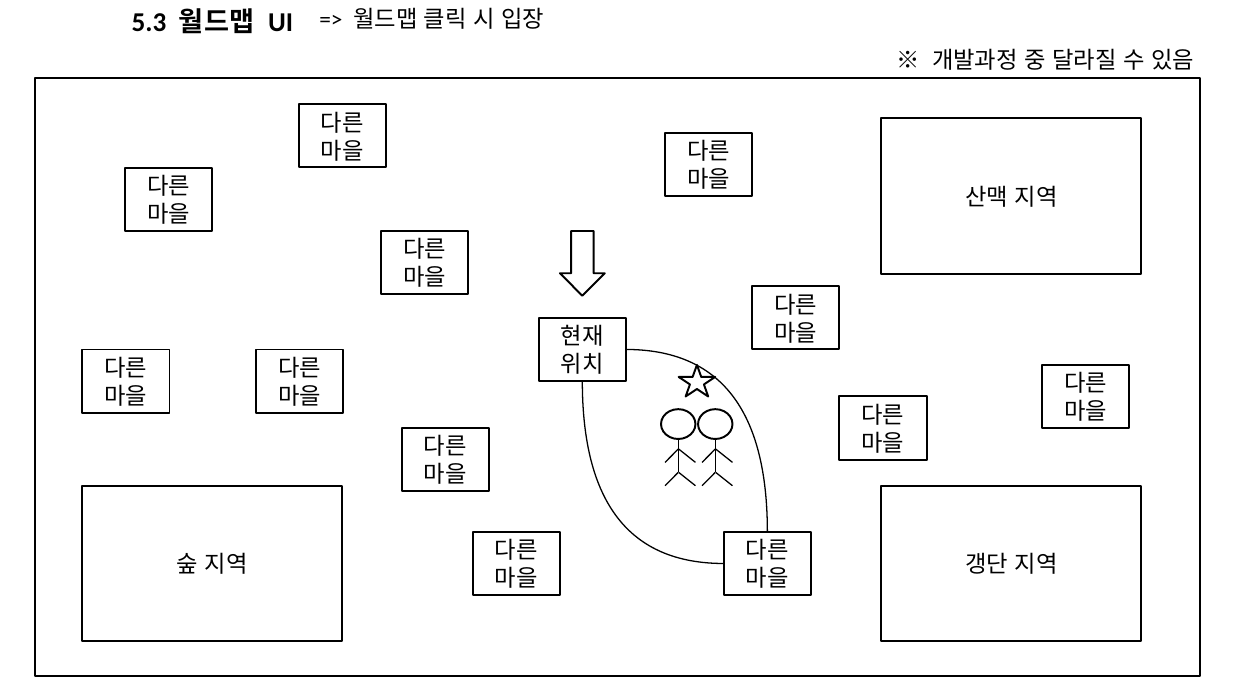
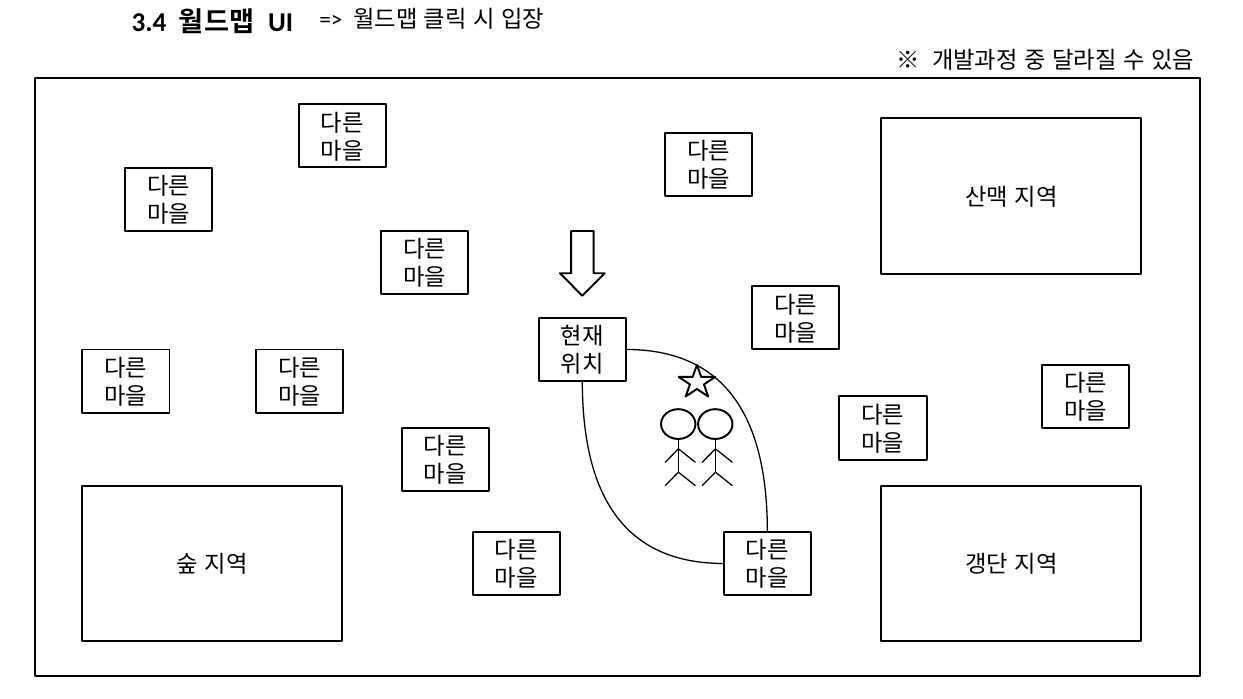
5.3: 5.3 -> 3.4
